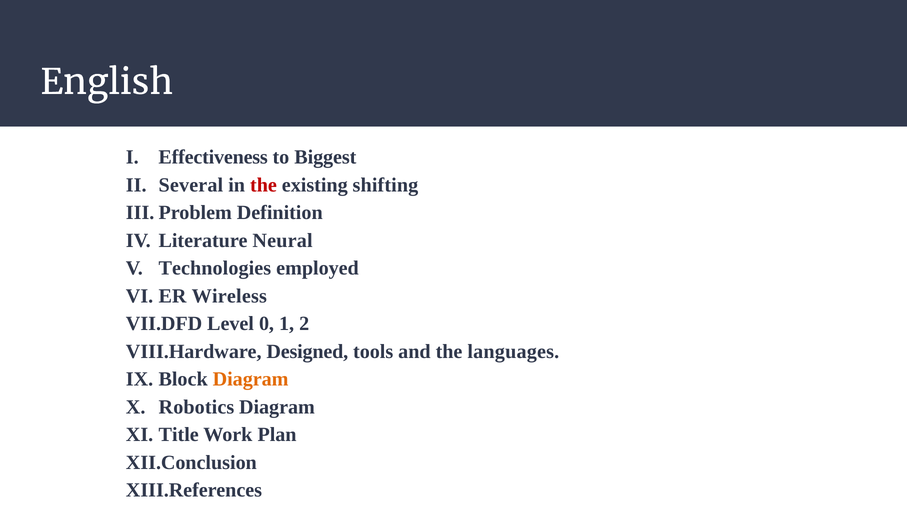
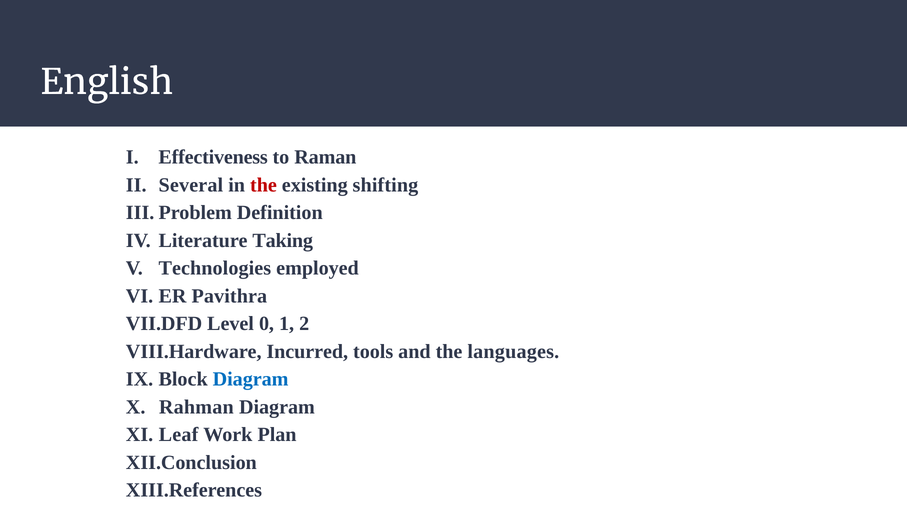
Biggest: Biggest -> Raman
Neural: Neural -> Taking
Wireless: Wireless -> Pavithra
Designed: Designed -> Incurred
Diagram at (251, 379) colour: orange -> blue
Robotics: Robotics -> Rahman
Title: Title -> Leaf
